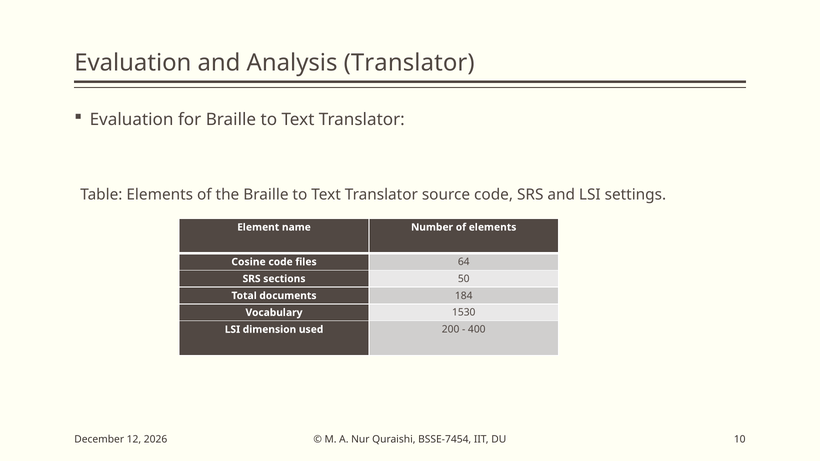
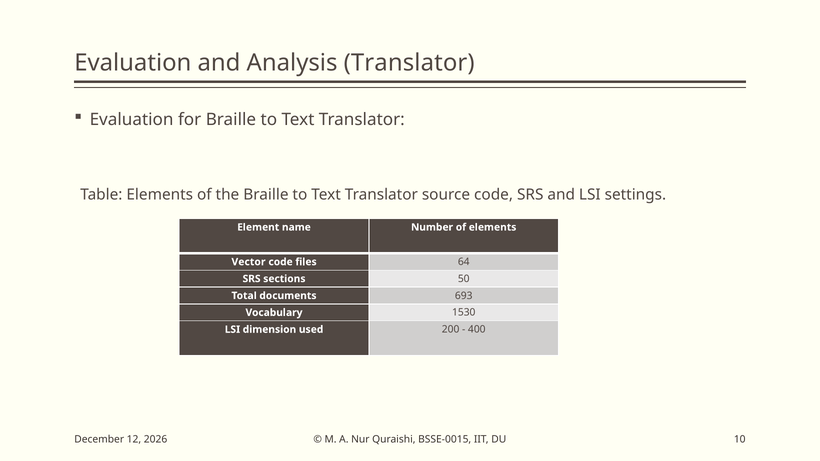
Cosine: Cosine -> Vector
184: 184 -> 693
BSSE-7454: BSSE-7454 -> BSSE-0015
